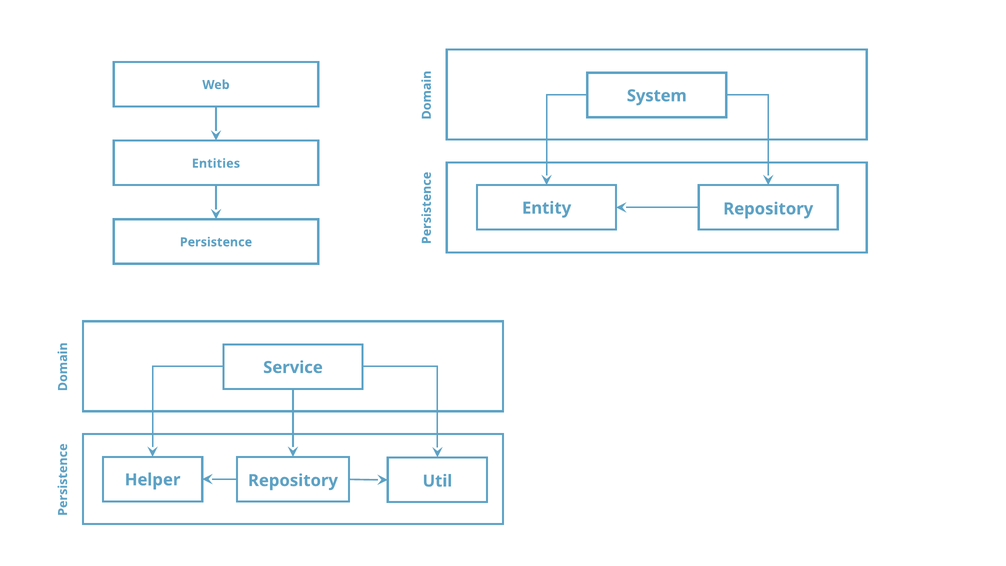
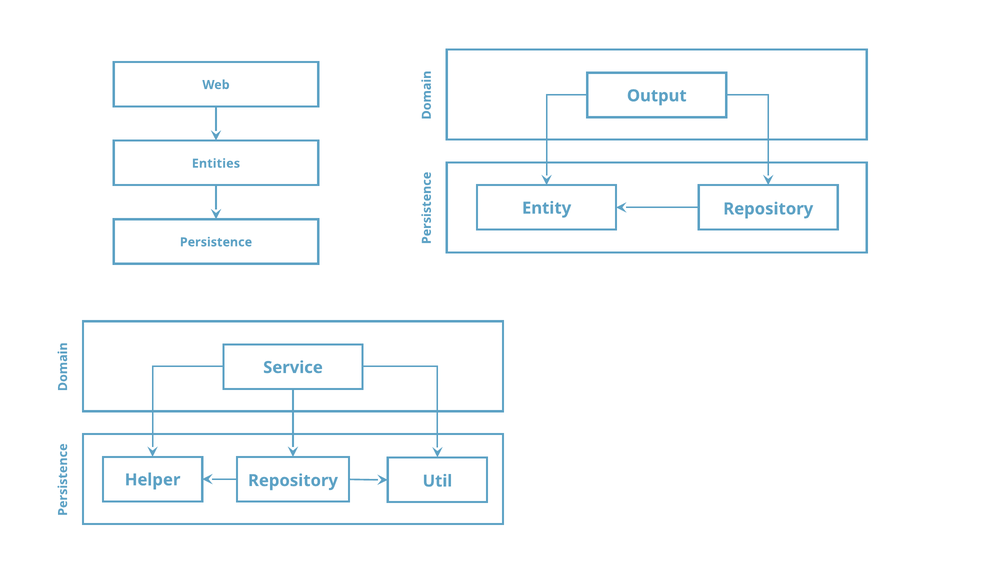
System: System -> Output
